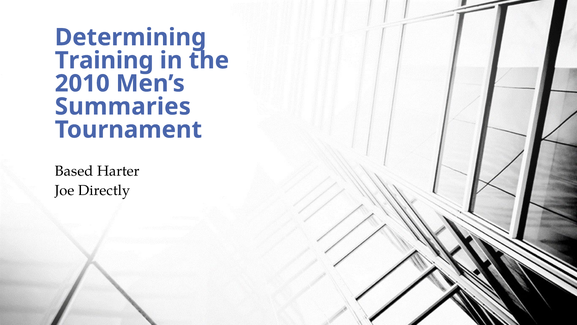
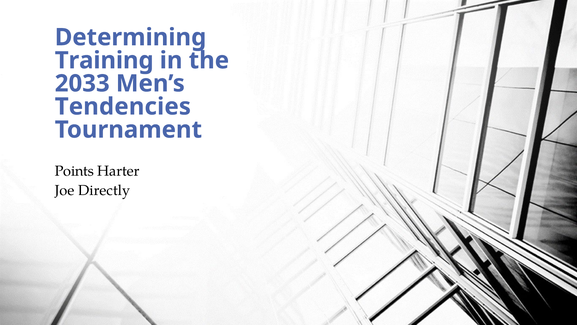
2010: 2010 -> 2033
Summaries: Summaries -> Tendencies
Based: Based -> Points
